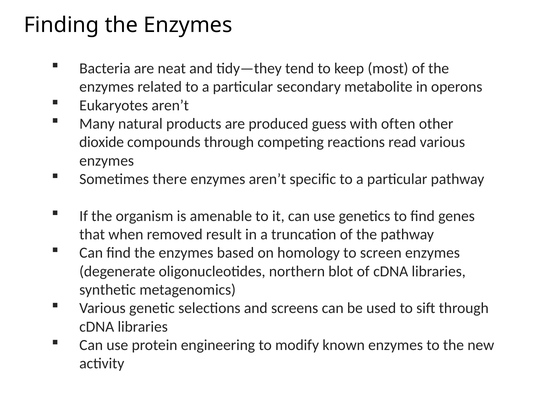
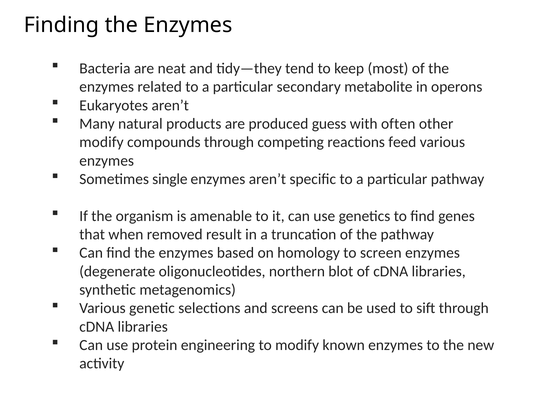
dioxide at (102, 142): dioxide -> modify
read: read -> feed
there: there -> single
